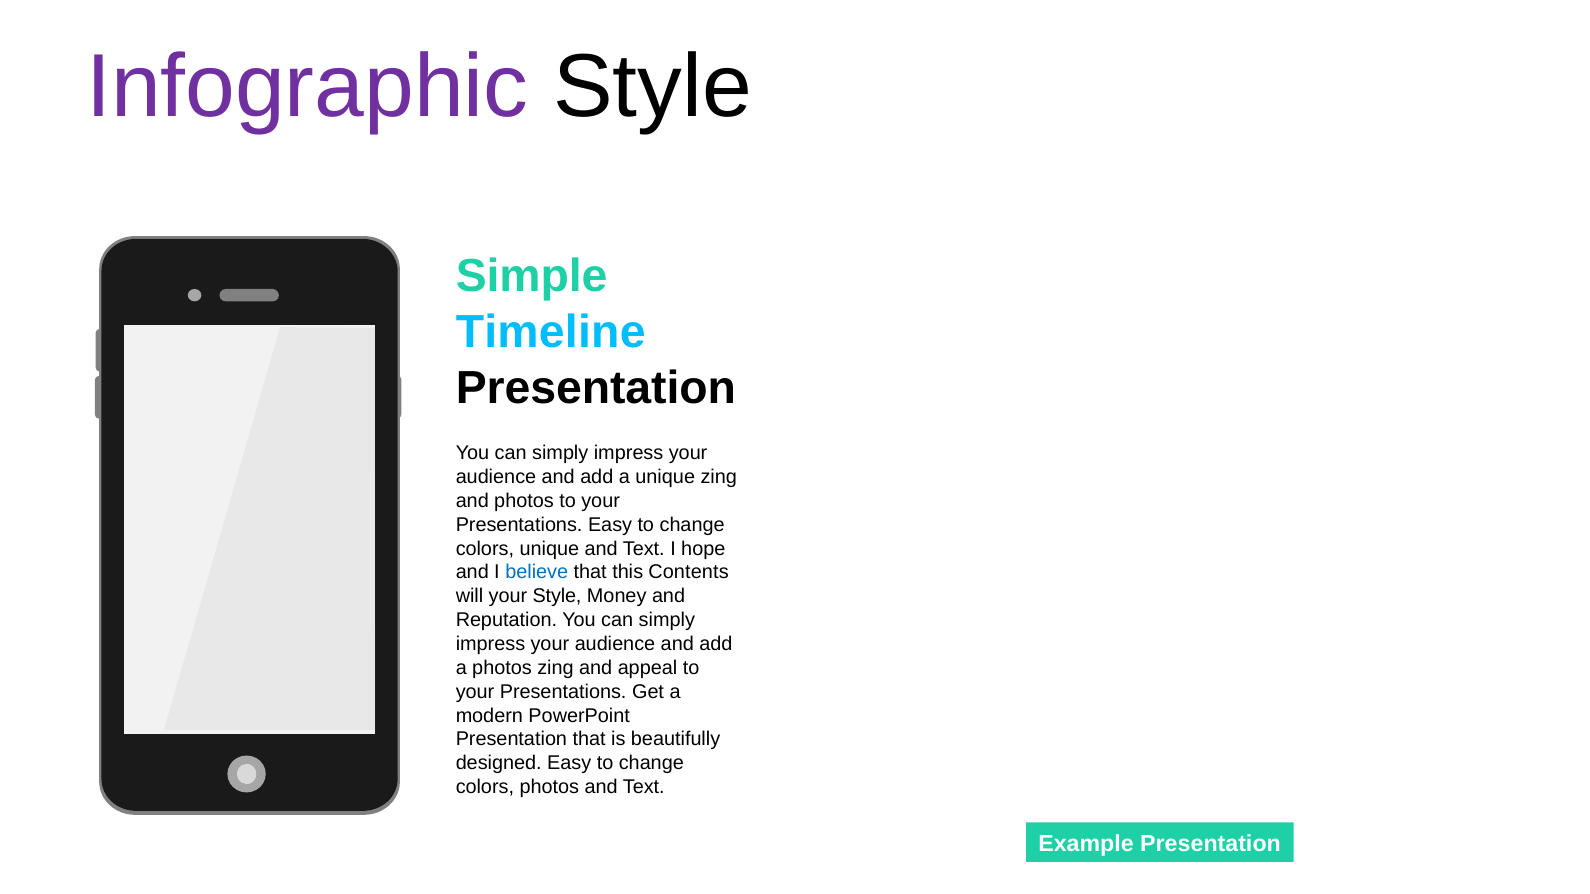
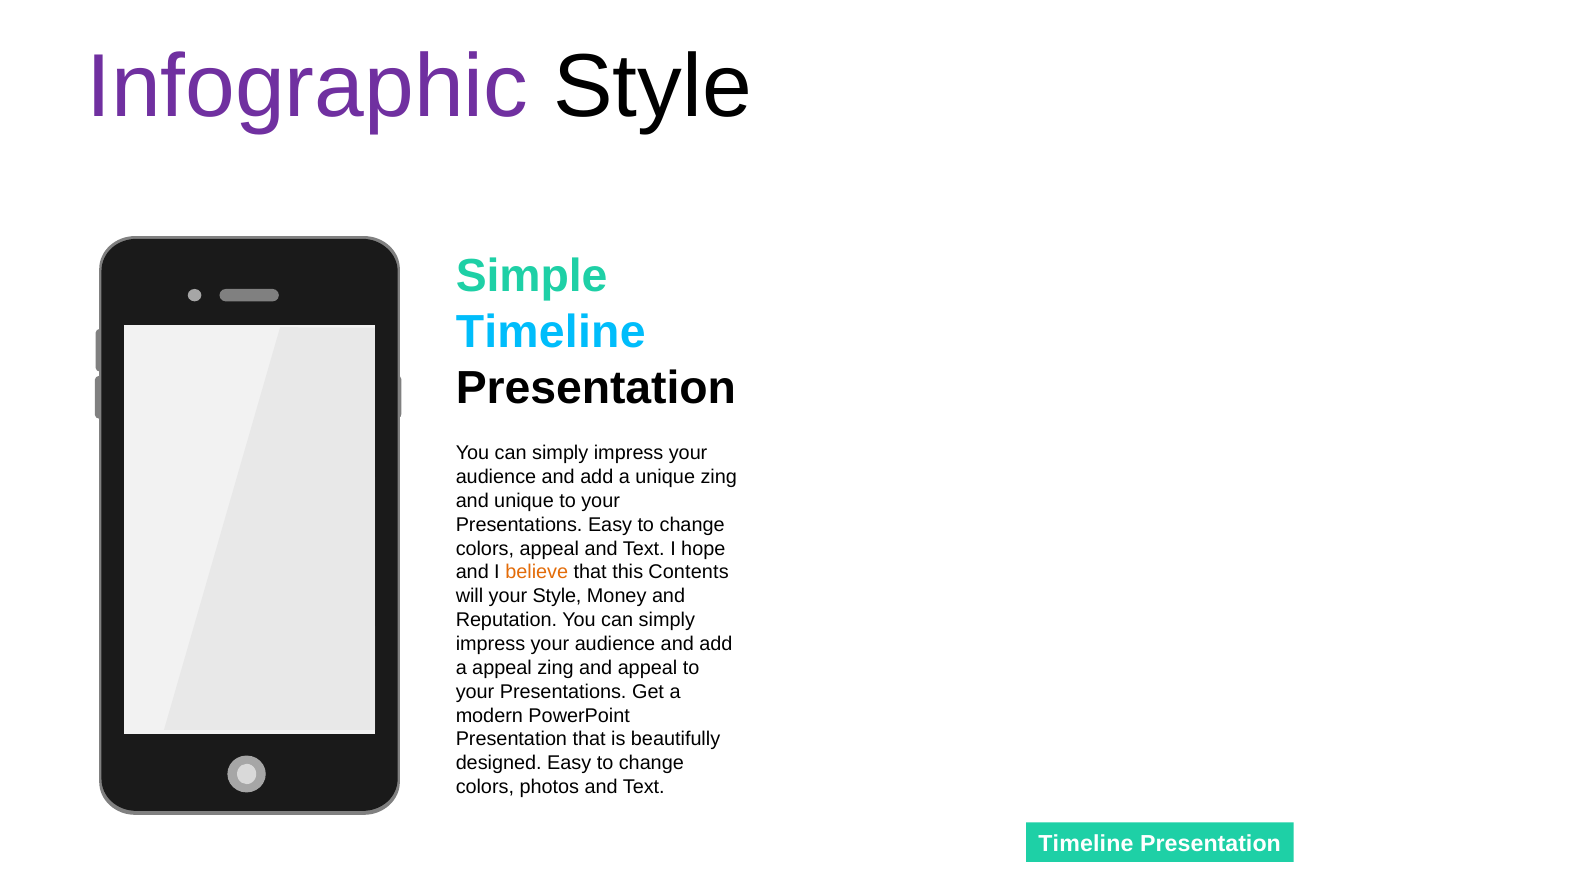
and photos: photos -> unique
colors unique: unique -> appeal
believe colour: blue -> orange
a photos: photos -> appeal
Example at (1086, 844): Example -> Timeline
